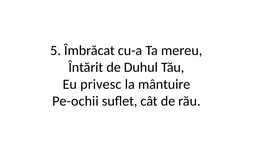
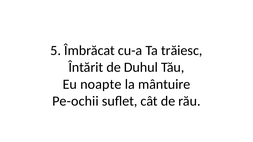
mereu: mereu -> trăiesc
privesc: privesc -> noapte
